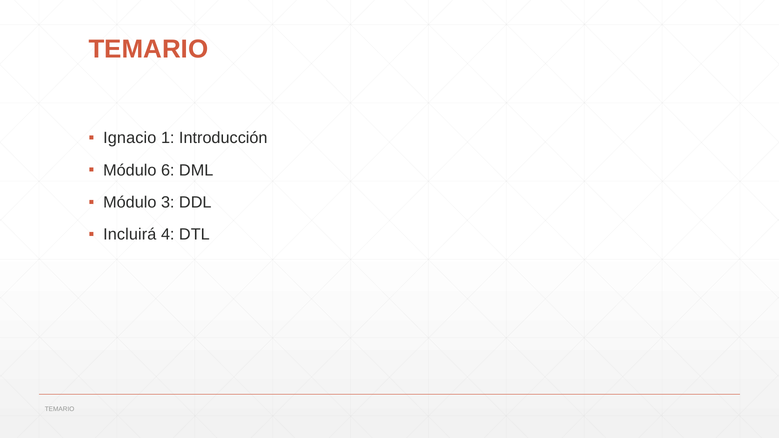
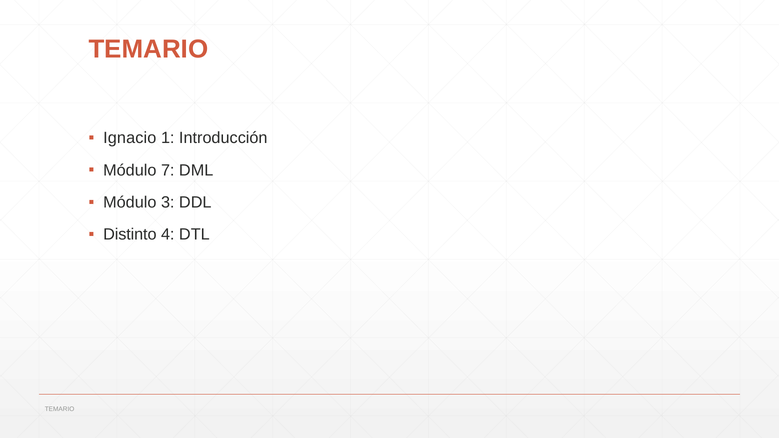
6: 6 -> 7
Incluirá: Incluirá -> Distinto
